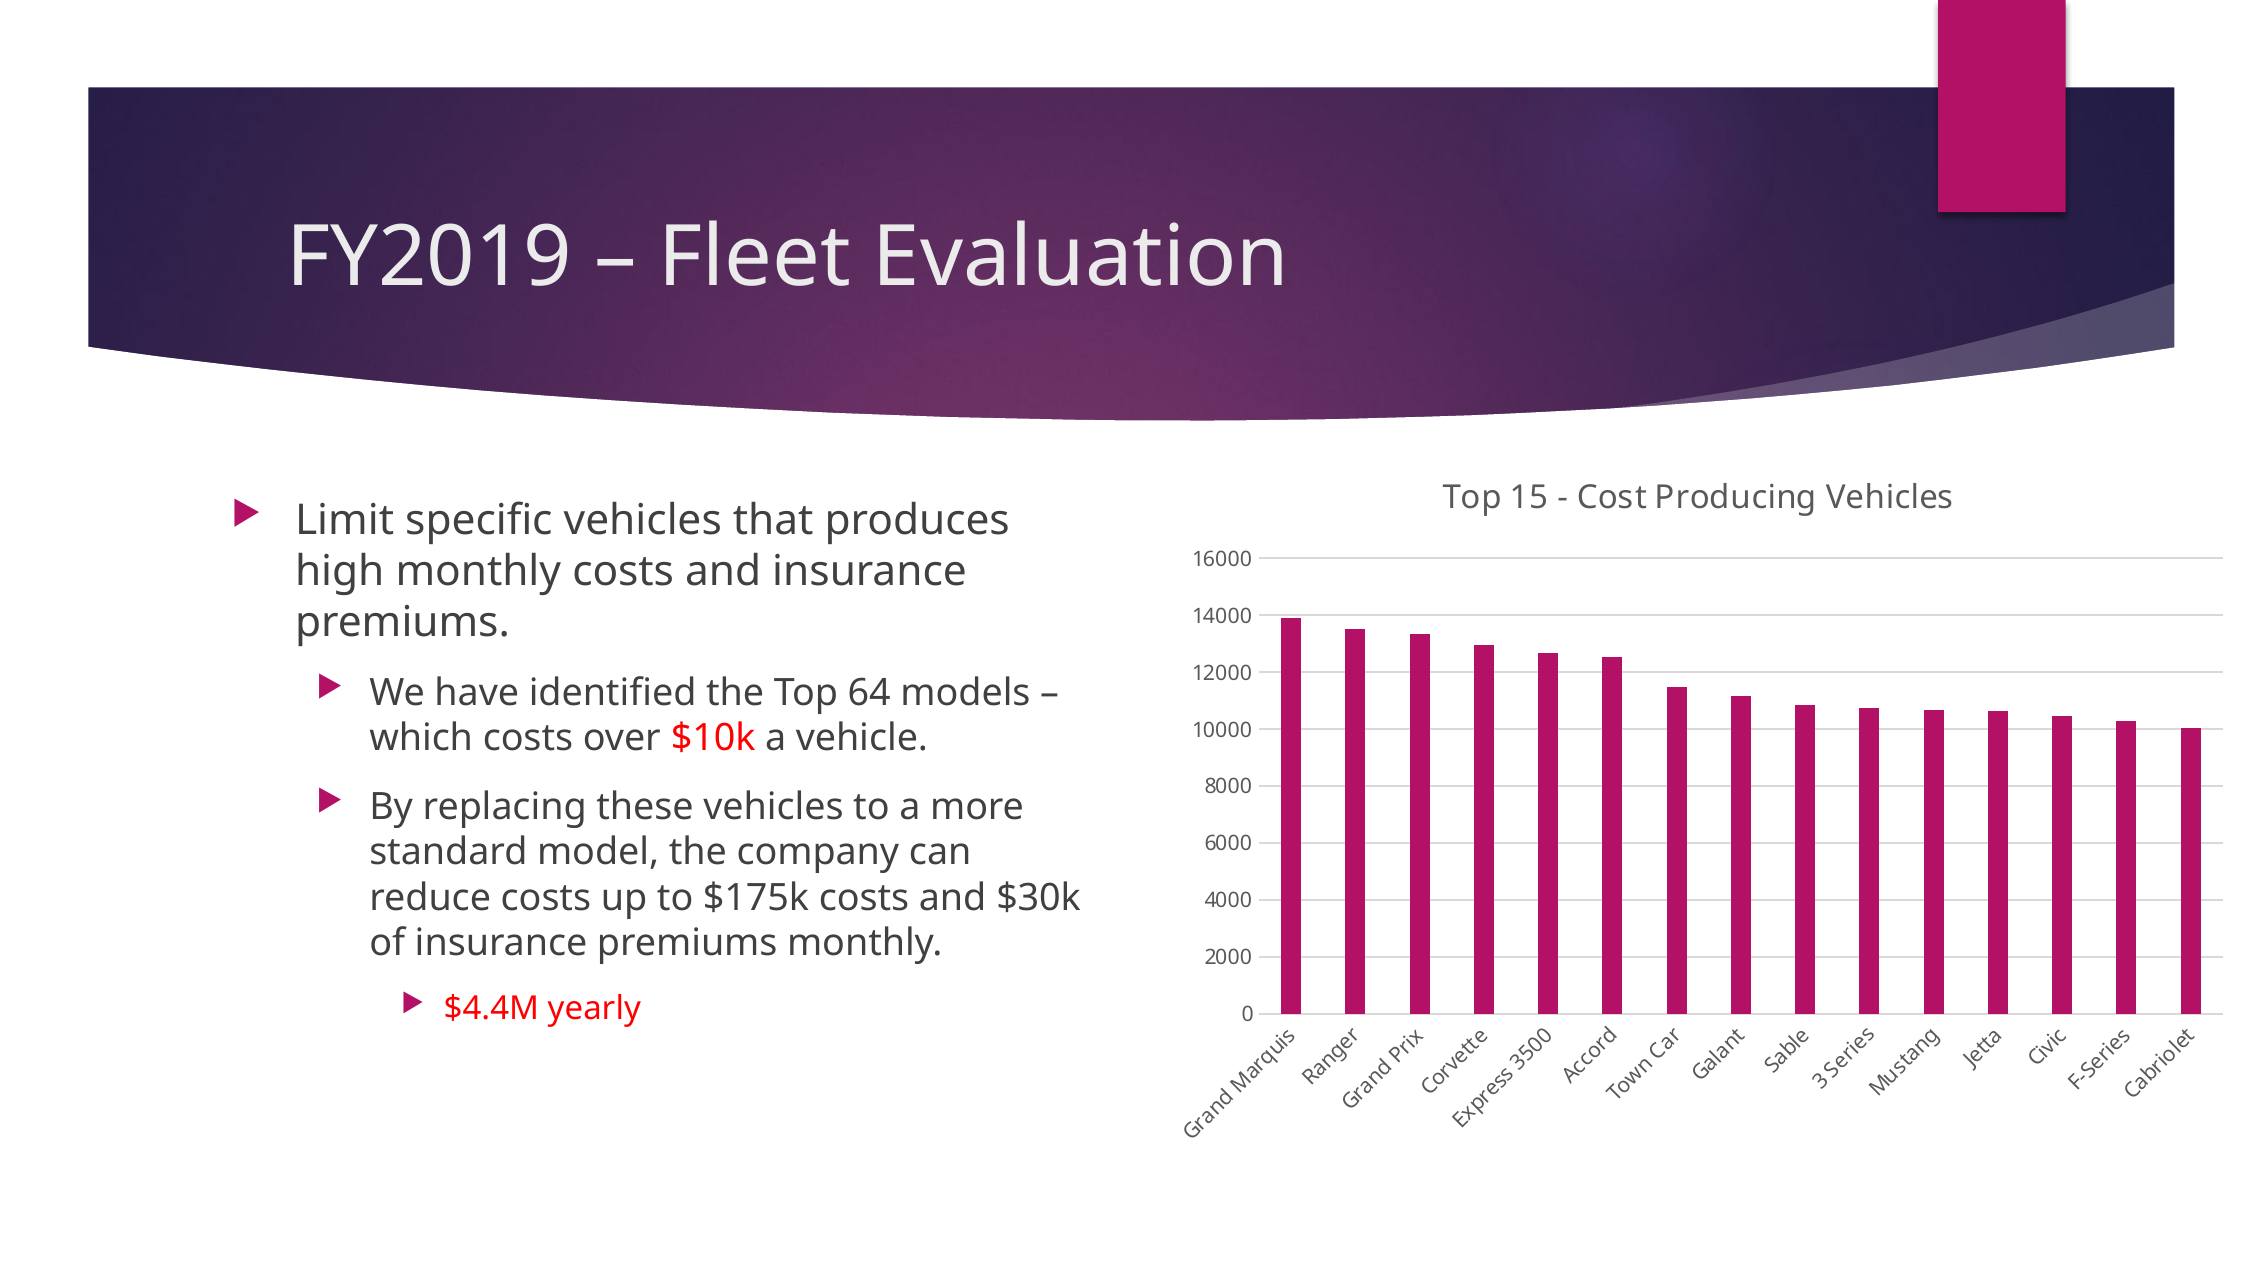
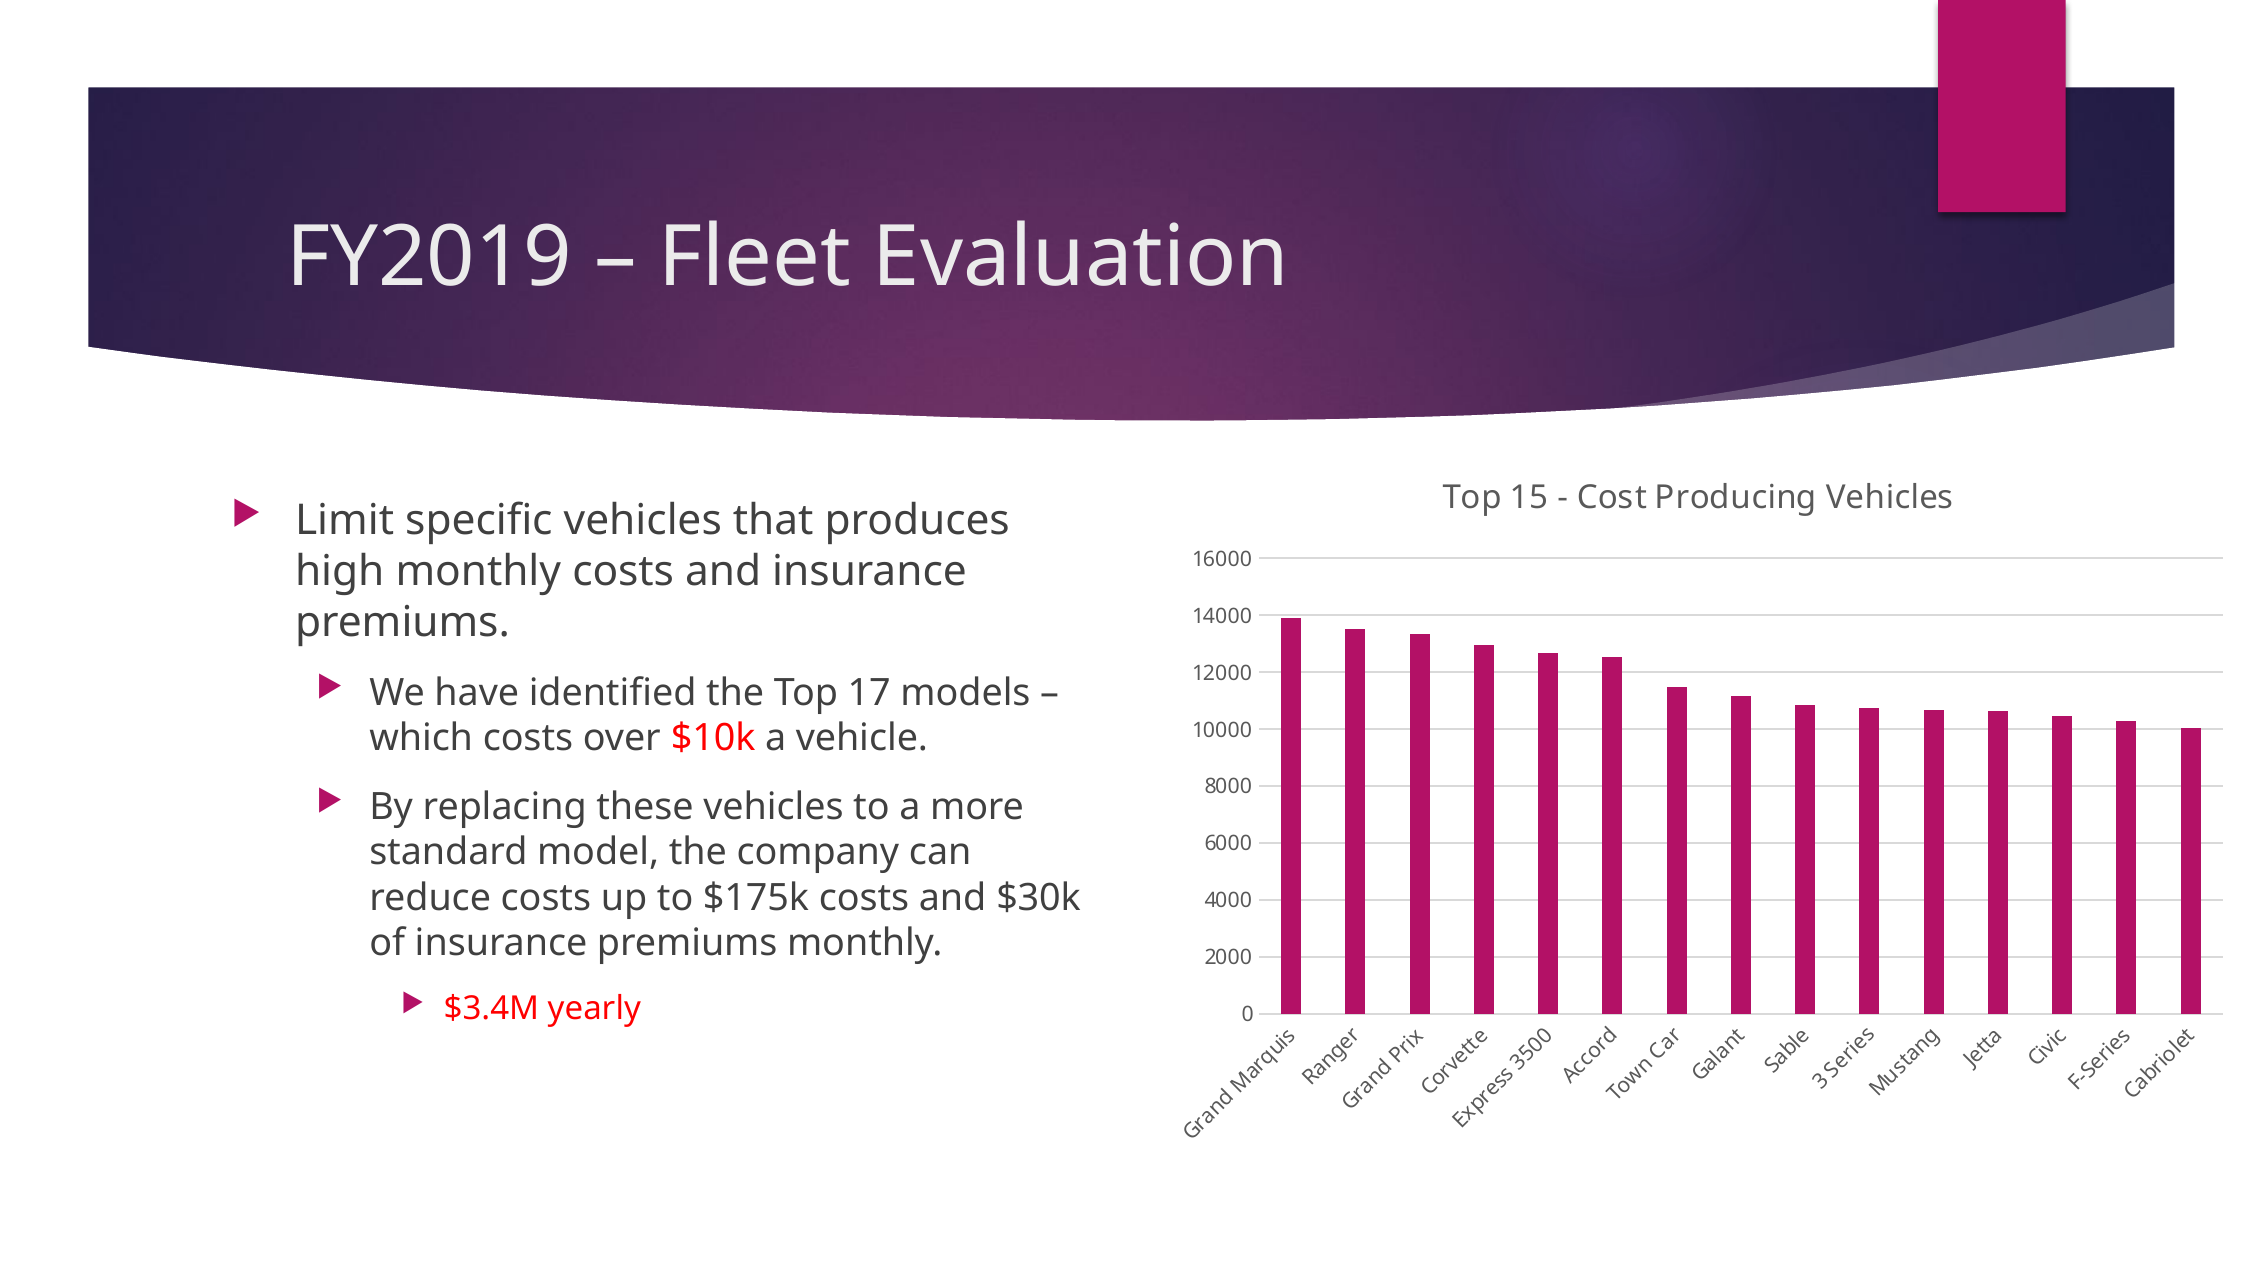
64: 64 -> 17
$4.4M: $4.4M -> $3.4M
